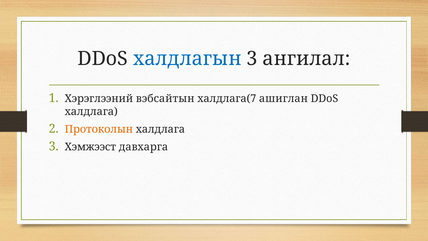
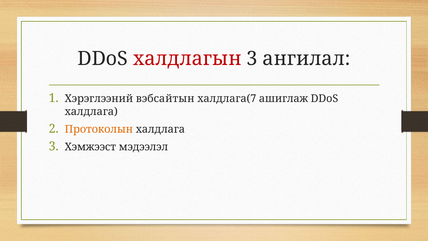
халдлагын colour: blue -> red
ашиглан: ашиглан -> ашиглаж
давхарга: давхарга -> мэдээлэл
